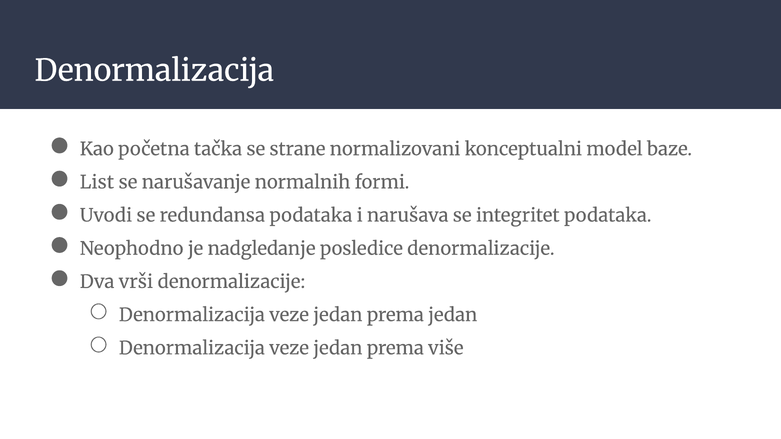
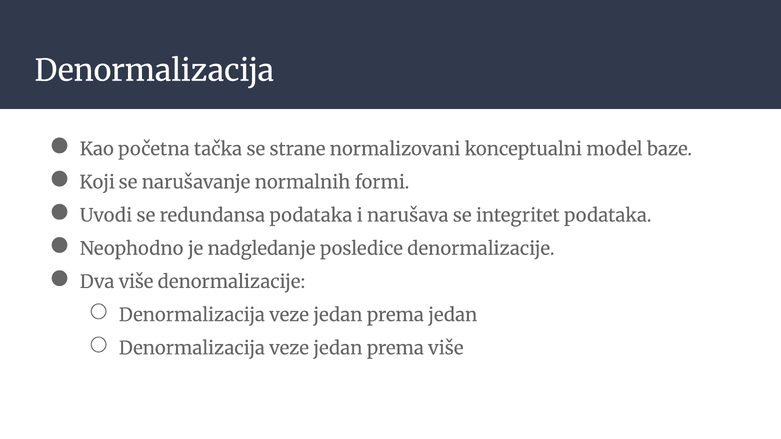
List: List -> Koji
Dva vrši: vrši -> više
